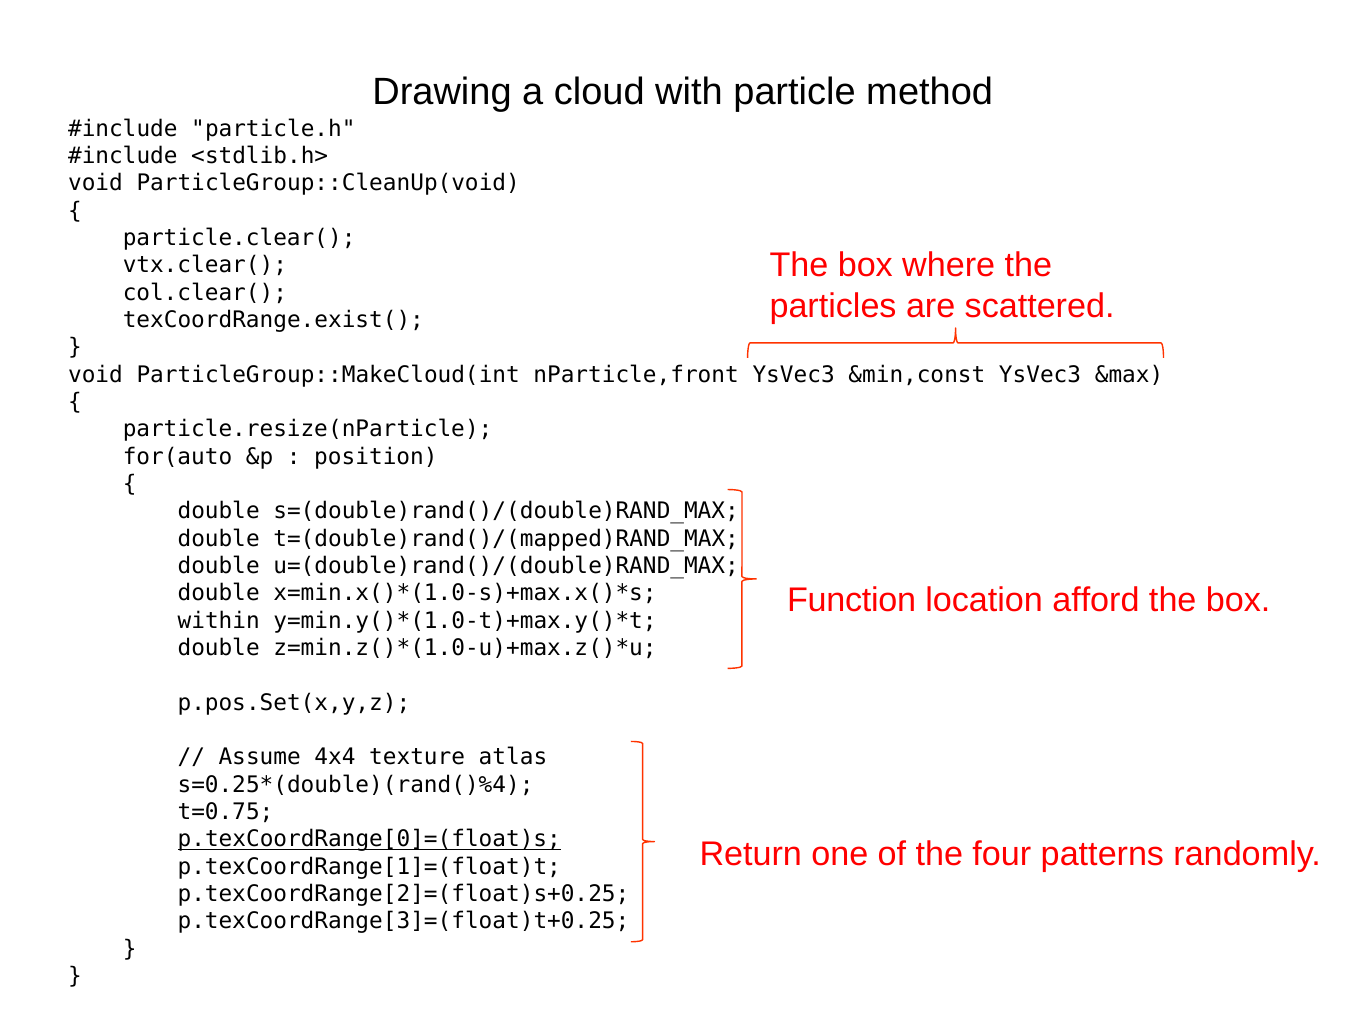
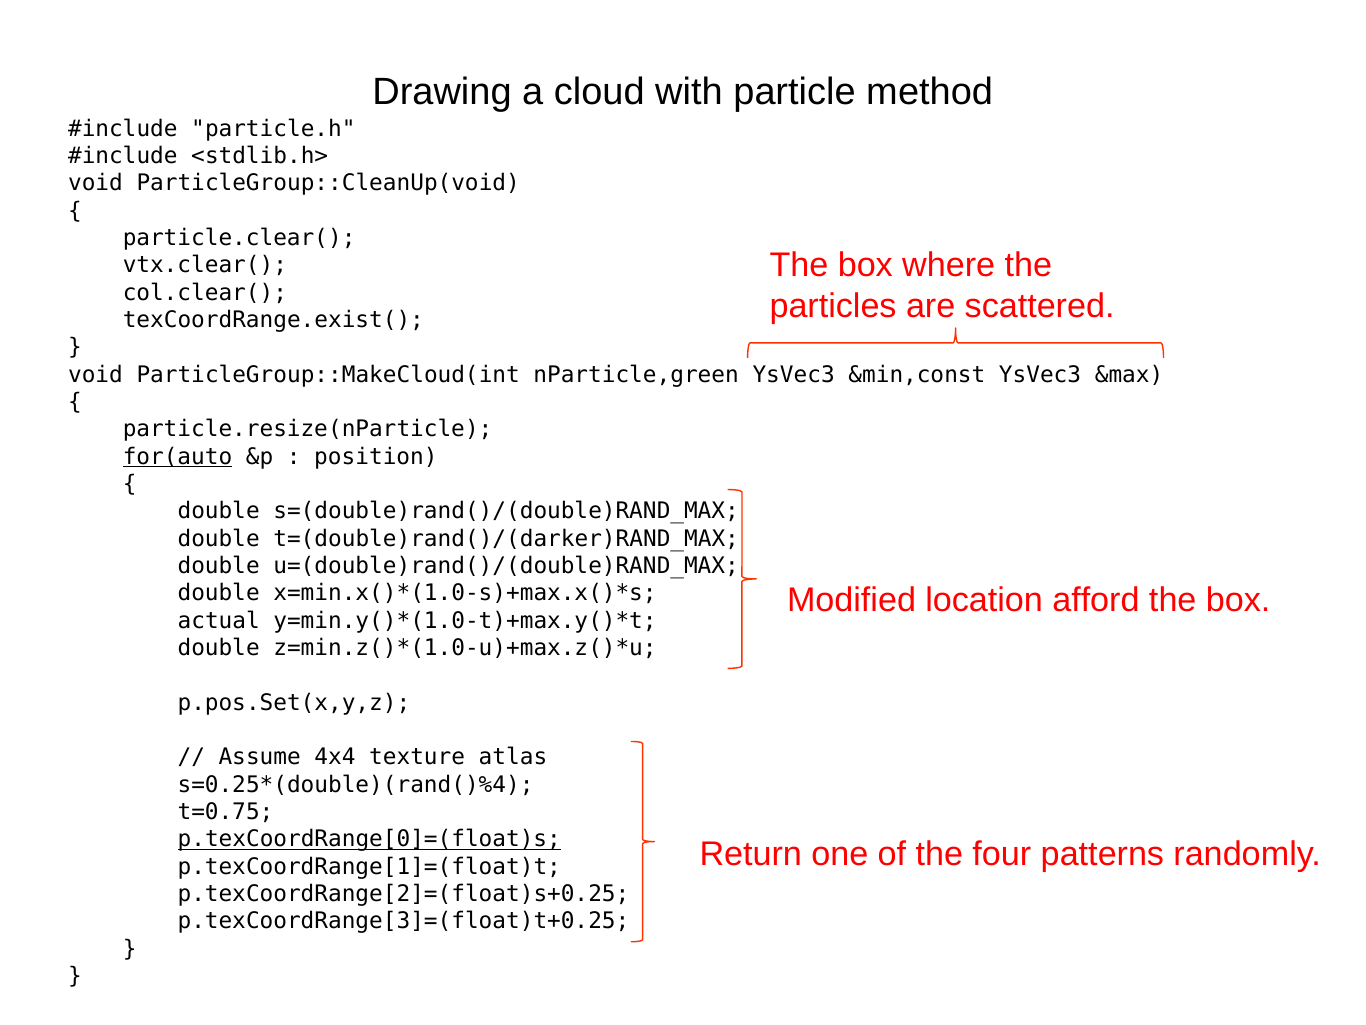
nParticle,front: nParticle,front -> nParticle,green
for(auto underline: none -> present
t=(double)rand()/(mapped)RAND_MAX: t=(double)rand()/(mapped)RAND_MAX -> t=(double)rand()/(darker)RAND_MAX
Function: Function -> Modified
within: within -> actual
